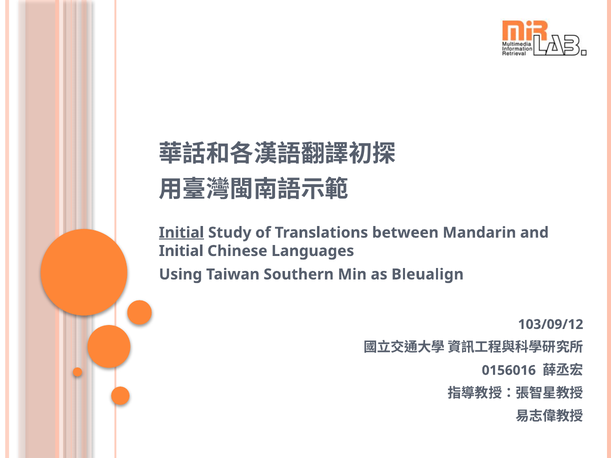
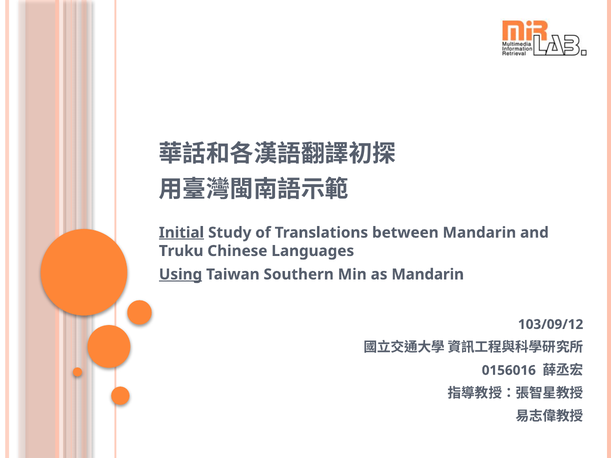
Initial at (181, 251): Initial -> Truku
Using underline: none -> present
as Bleualign: Bleualign -> Mandarin
